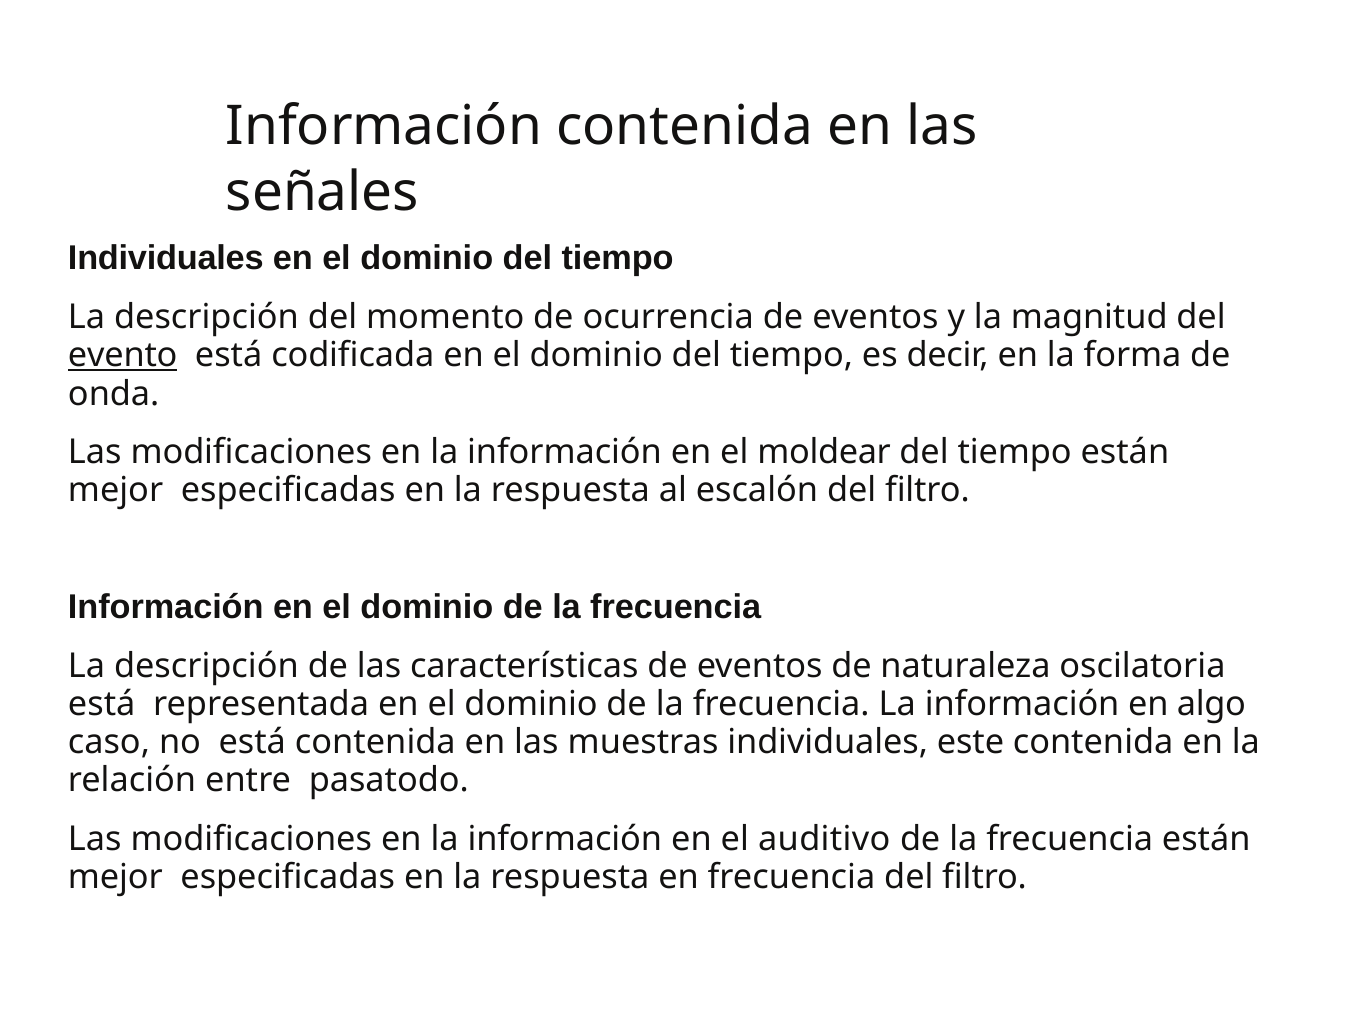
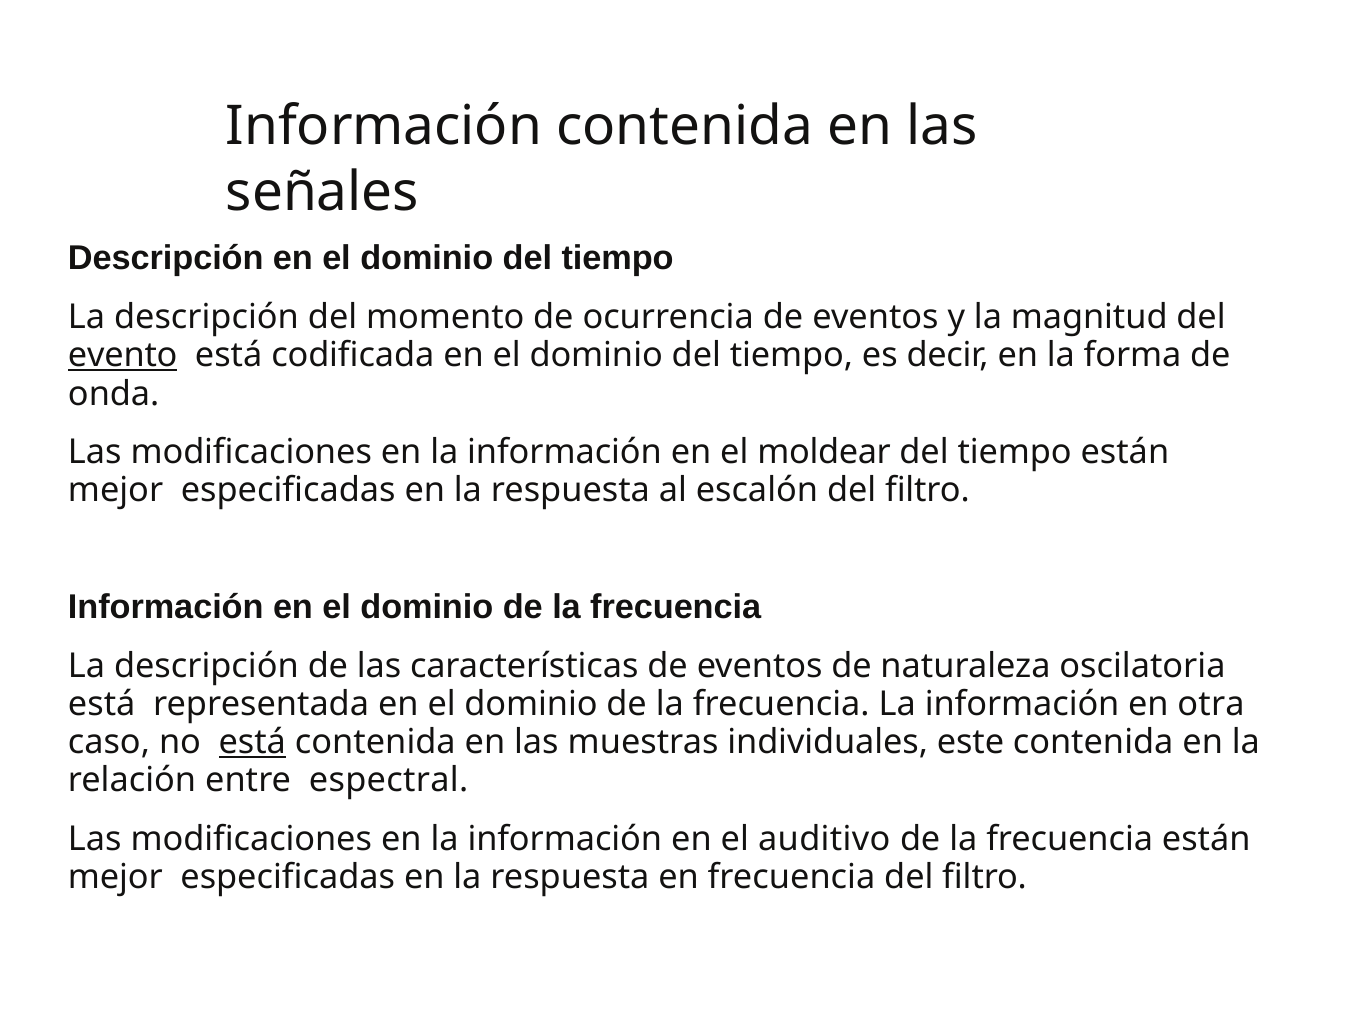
Individuales at (166, 258): Individuales -> Descripción
algo: algo -> otra
está at (252, 742) underline: none -> present
pasatodo: pasatodo -> espectral
